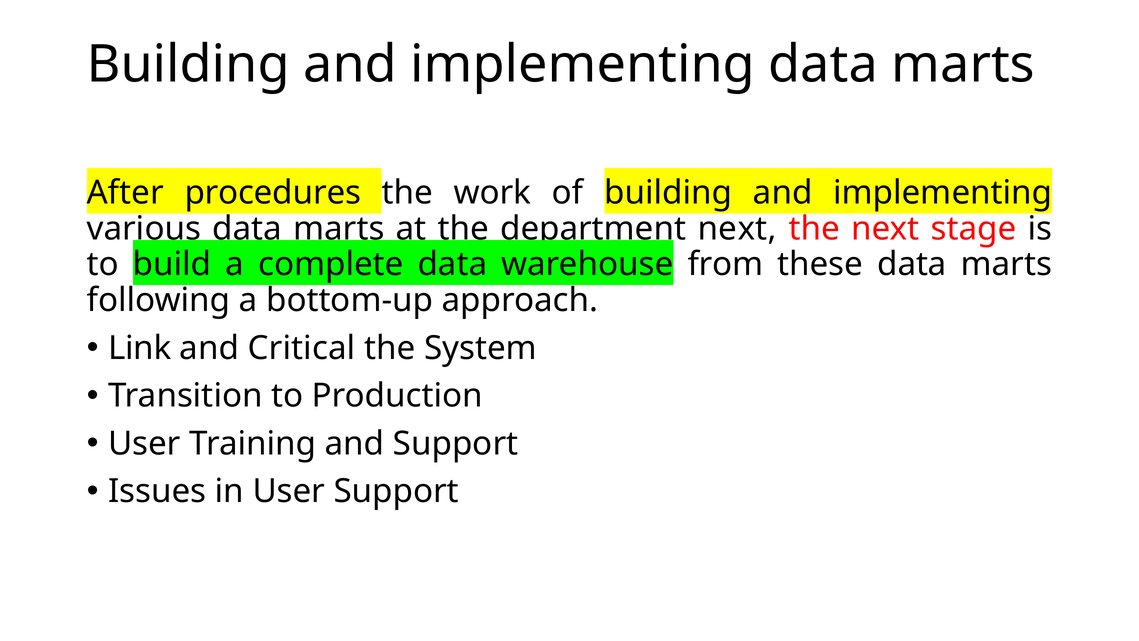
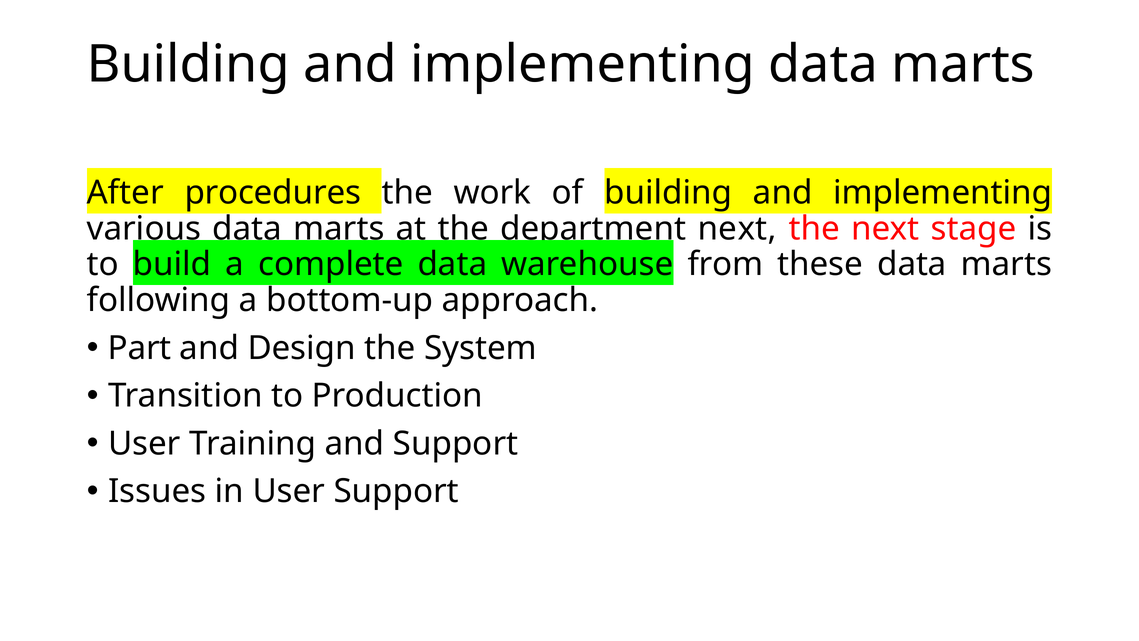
Link: Link -> Part
Critical: Critical -> Design
